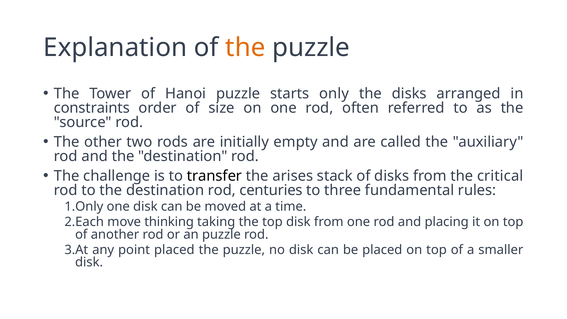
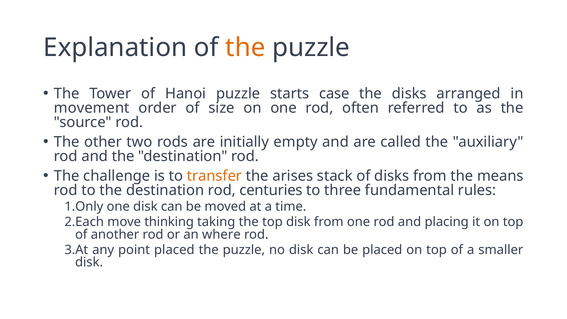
only: only -> case
constraints: constraints -> movement
transfer colour: black -> orange
critical: critical -> means
an puzzle: puzzle -> where
